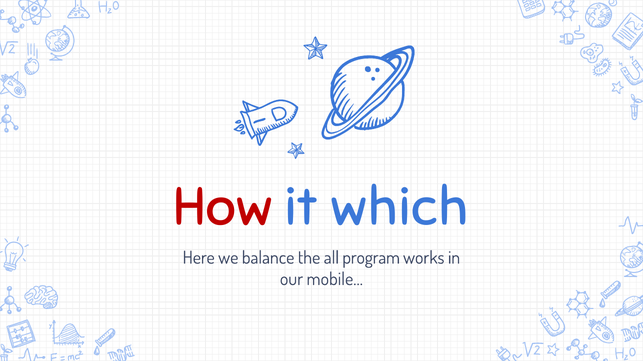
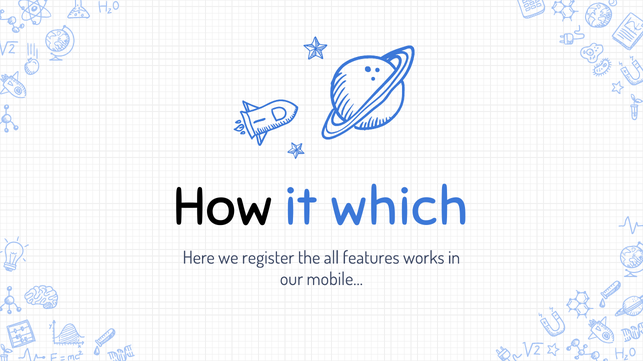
How colour: red -> black
balance: balance -> register
program: program -> features
